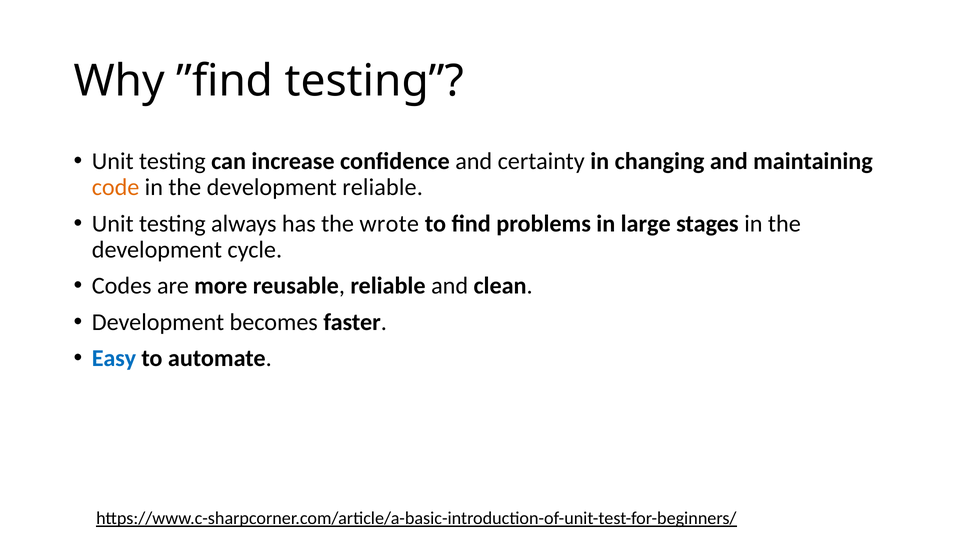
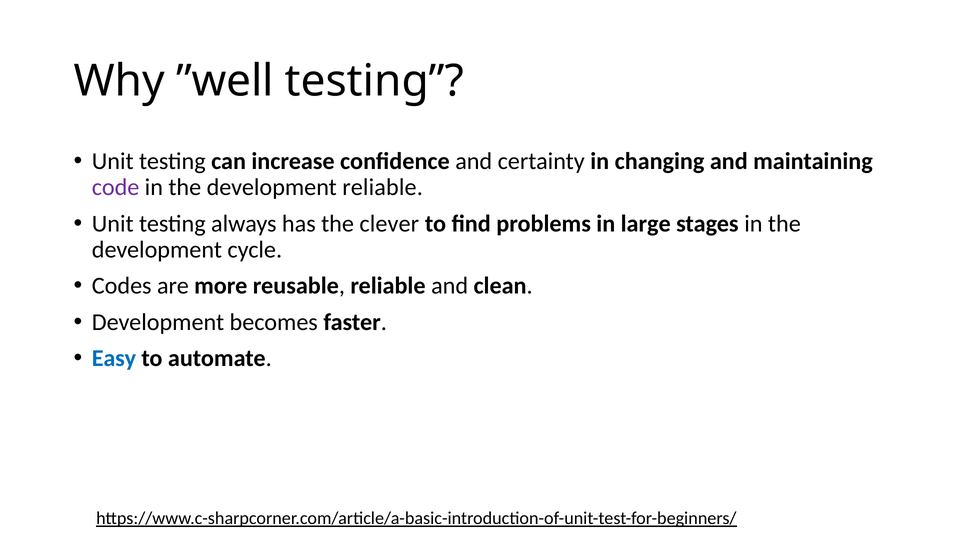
”find: ”find -> ”well
code colour: orange -> purple
wrote: wrote -> clever
